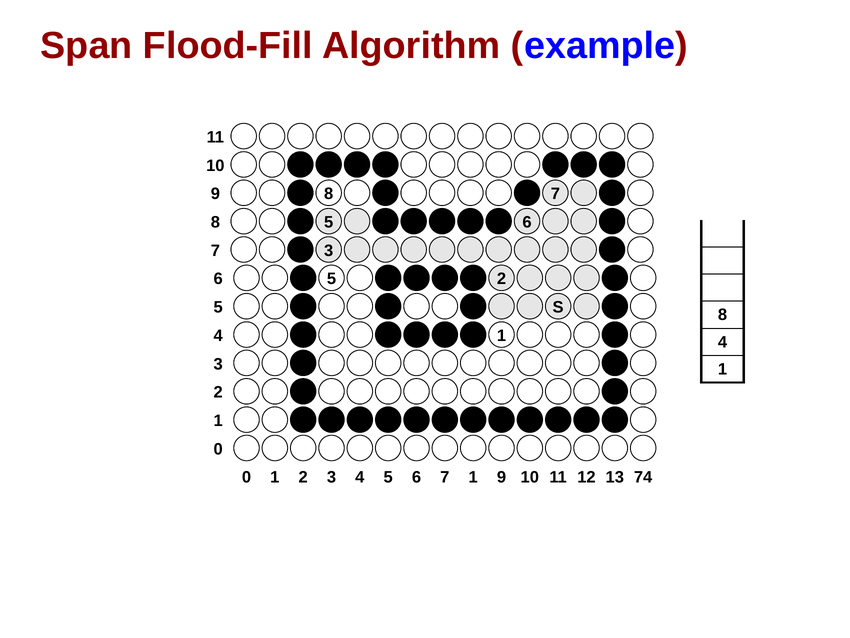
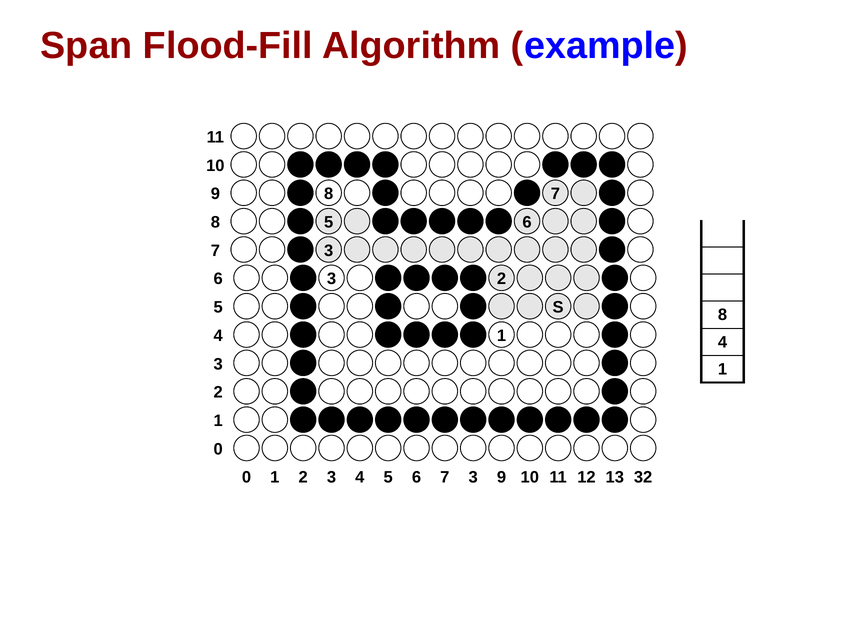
6 5: 5 -> 3
1 at (473, 477): 1 -> 3
74: 74 -> 32
